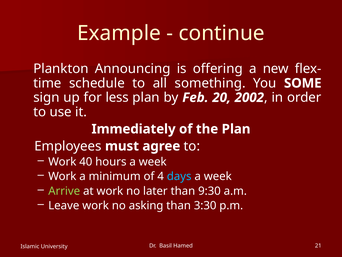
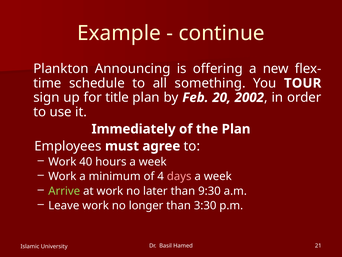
SOME: SOME -> TOUR
less: less -> title
days colour: light blue -> pink
asking: asking -> longer
